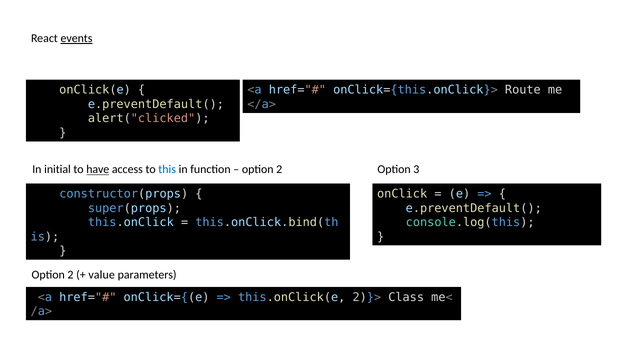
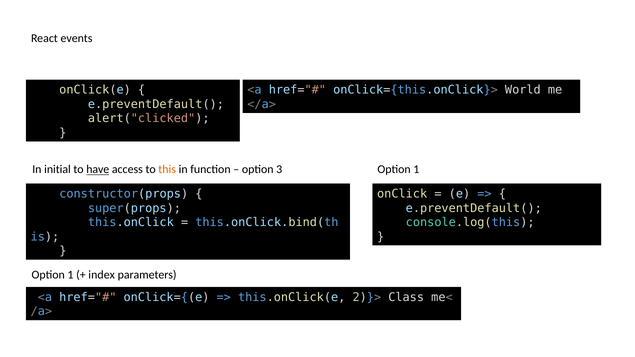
events underline: present -> none
Route: Route -> World
this colour: blue -> orange
2 at (279, 170): 2 -> 3
3 at (416, 170): 3 -> 1
2 at (70, 275): 2 -> 1
value: value -> index
